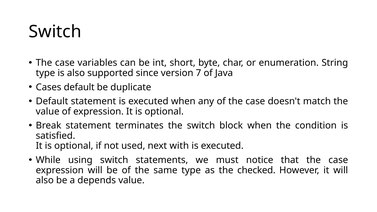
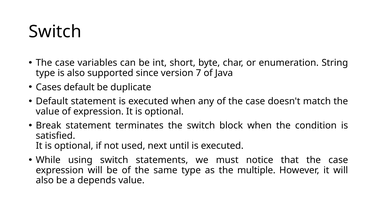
with: with -> until
checked: checked -> multiple
